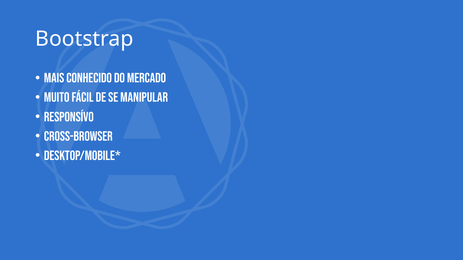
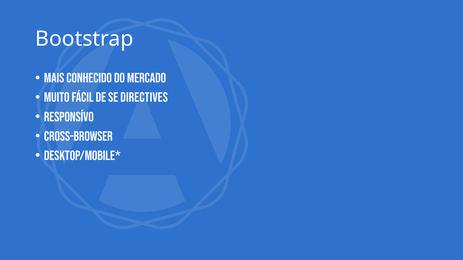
manipular: manipular -> directives
